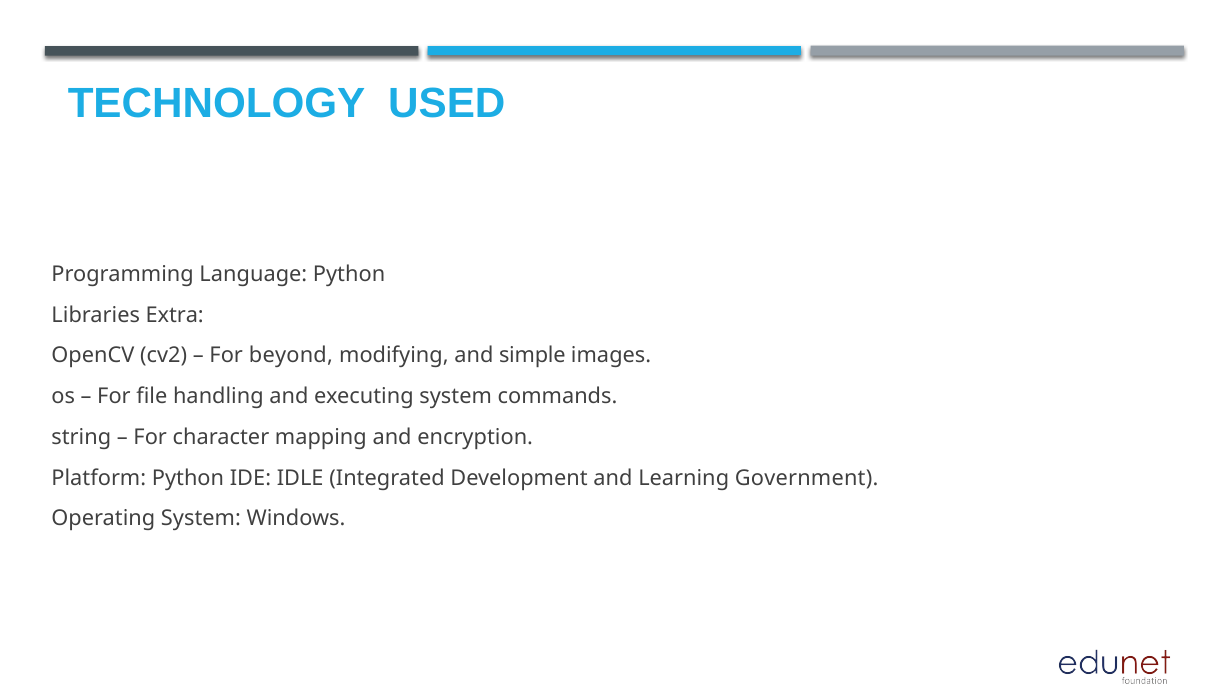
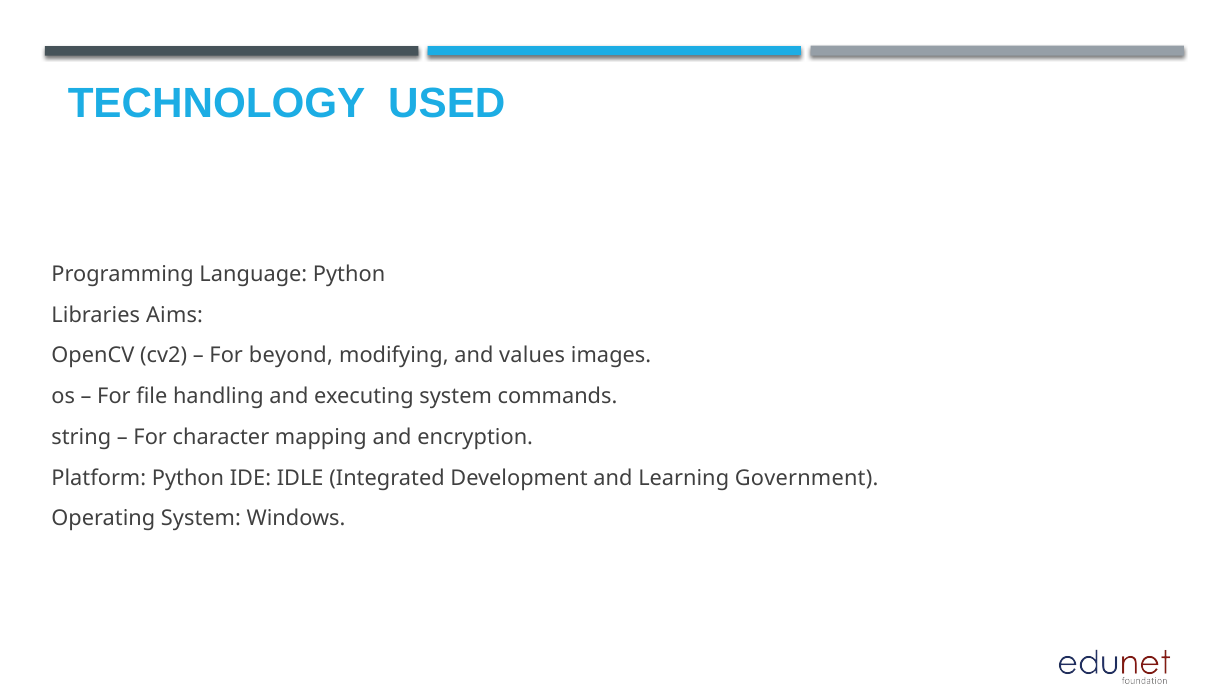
Extra: Extra -> Aims
simple: simple -> values
